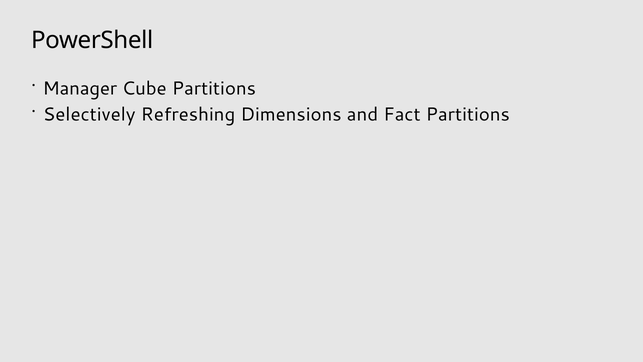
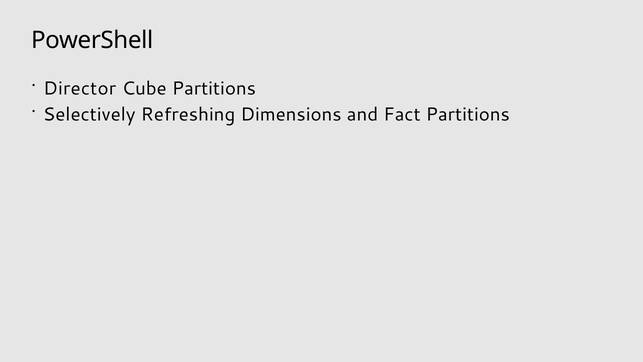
Manager: Manager -> Director
